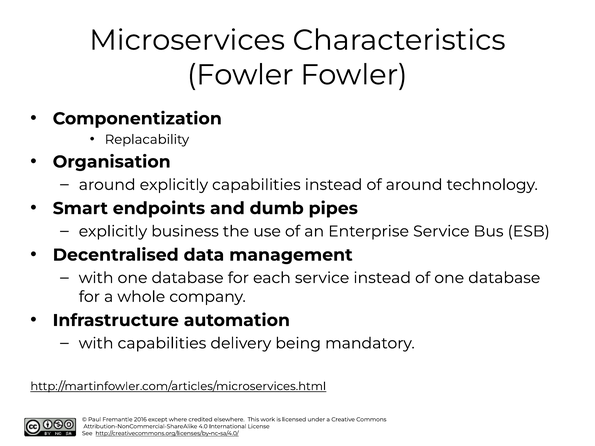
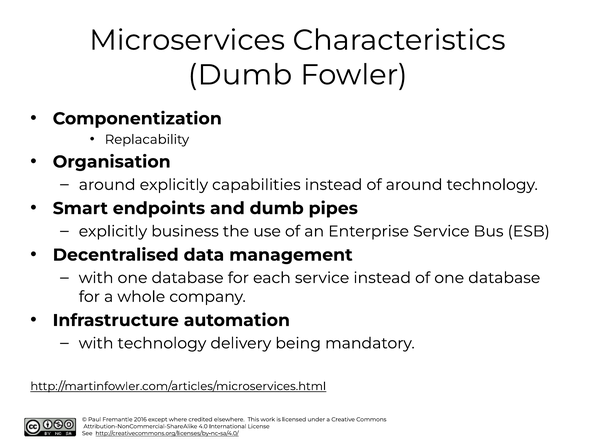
Fowler at (240, 75): Fowler -> Dumb
with capabilities: capabilities -> technology
